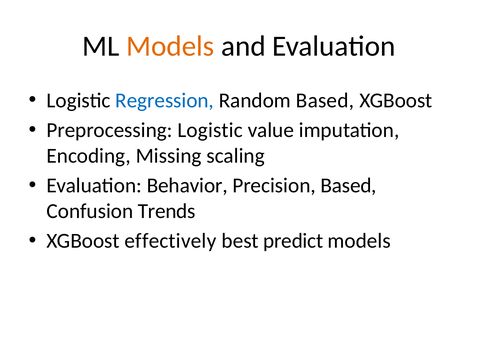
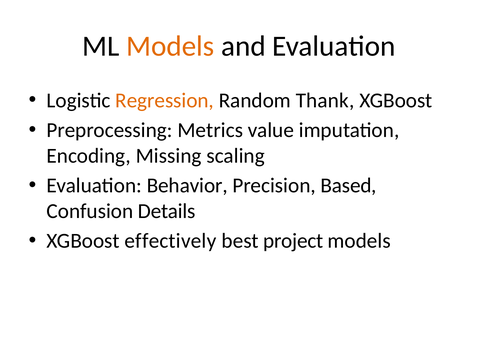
Regression colour: blue -> orange
Random Based: Based -> Thank
Preprocessing Logistic: Logistic -> Metrics
Trends: Trends -> Details
predict: predict -> project
